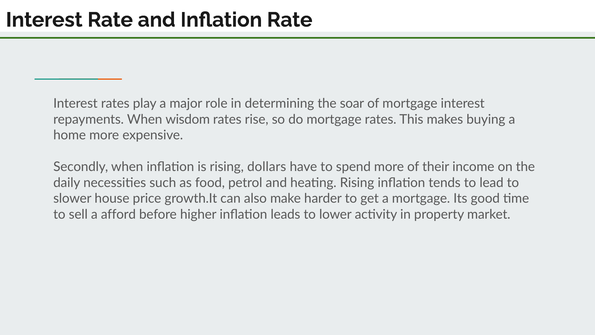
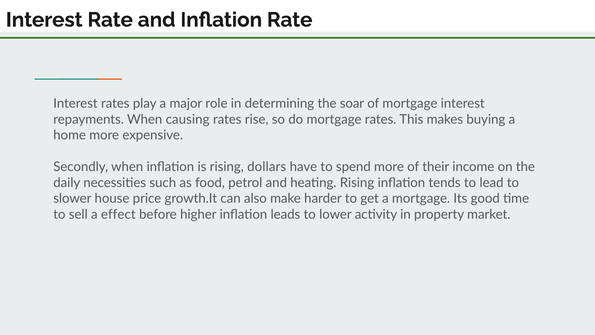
wisdom: wisdom -> causing
afford: afford -> effect
